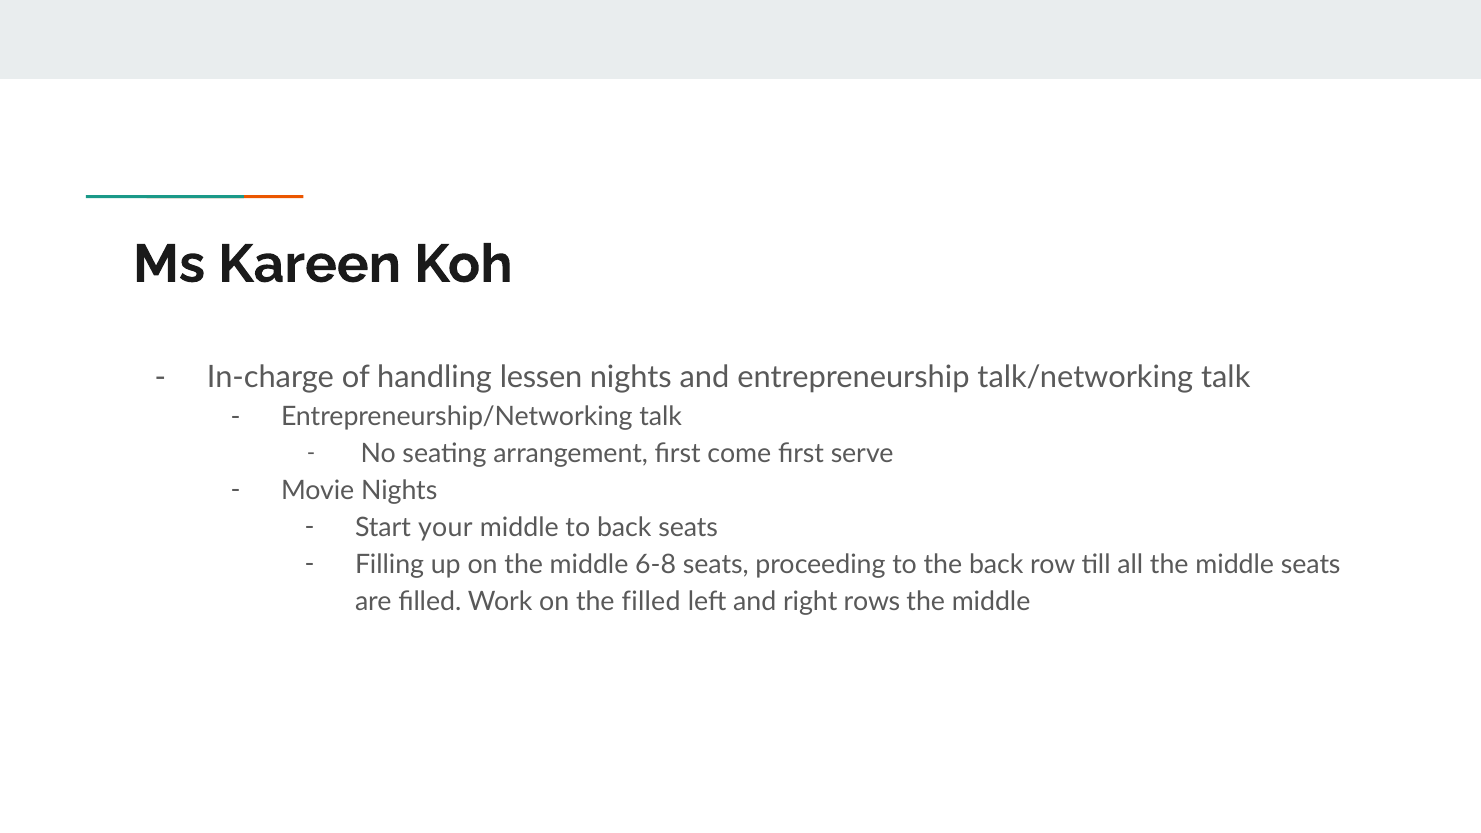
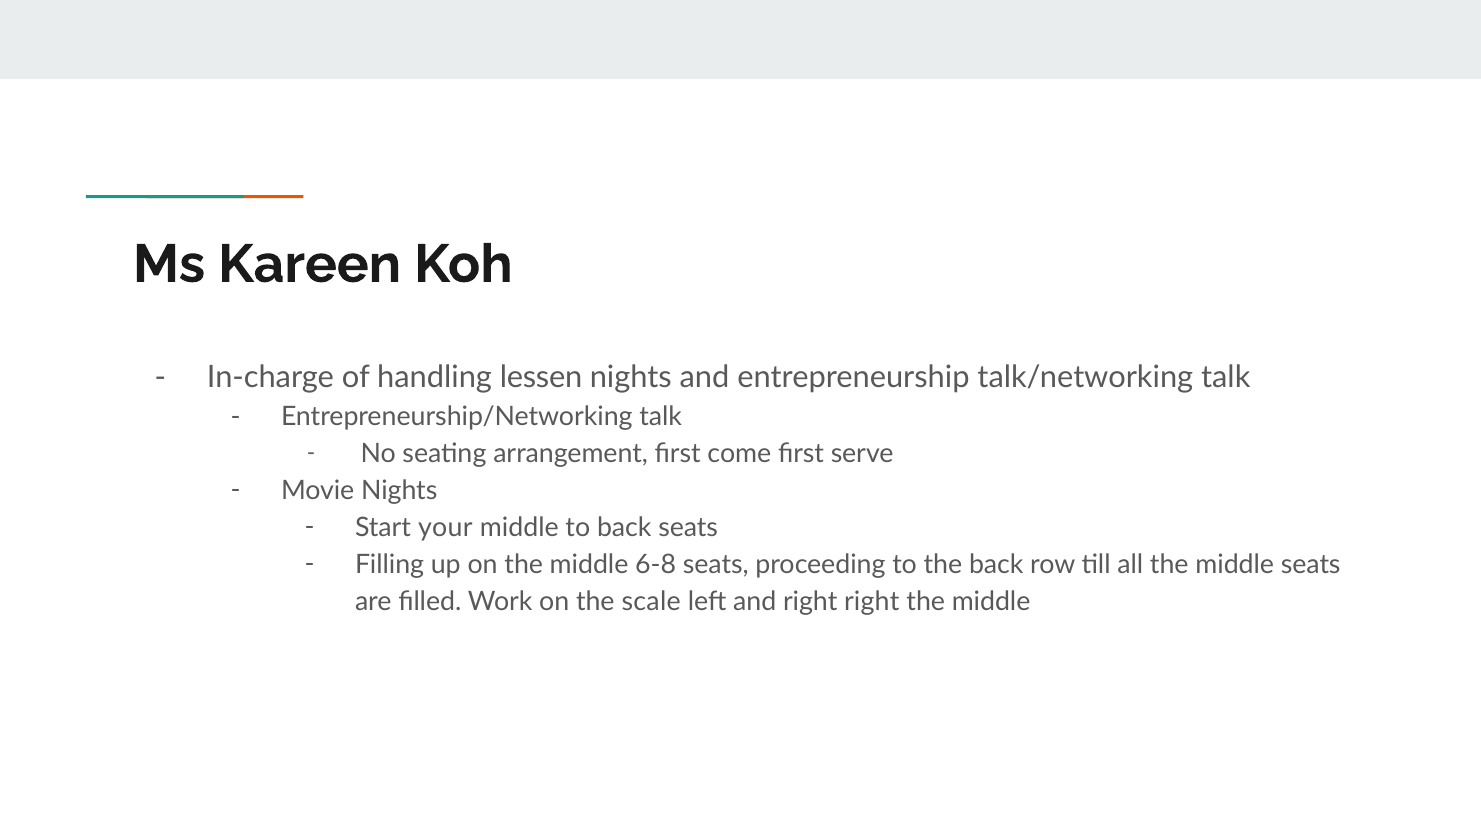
the filled: filled -> scale
right rows: rows -> right
